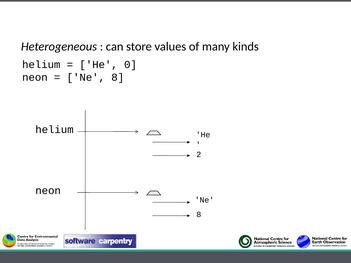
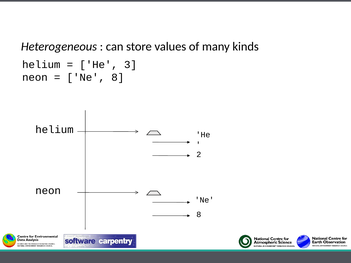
0: 0 -> 3
